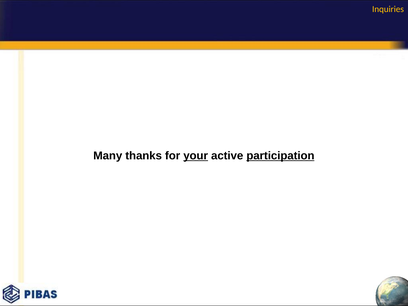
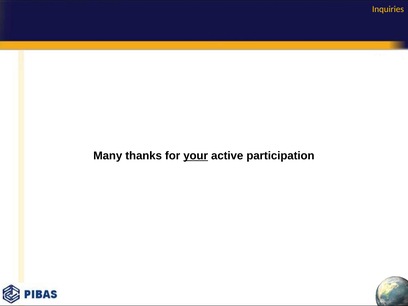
participation underline: present -> none
